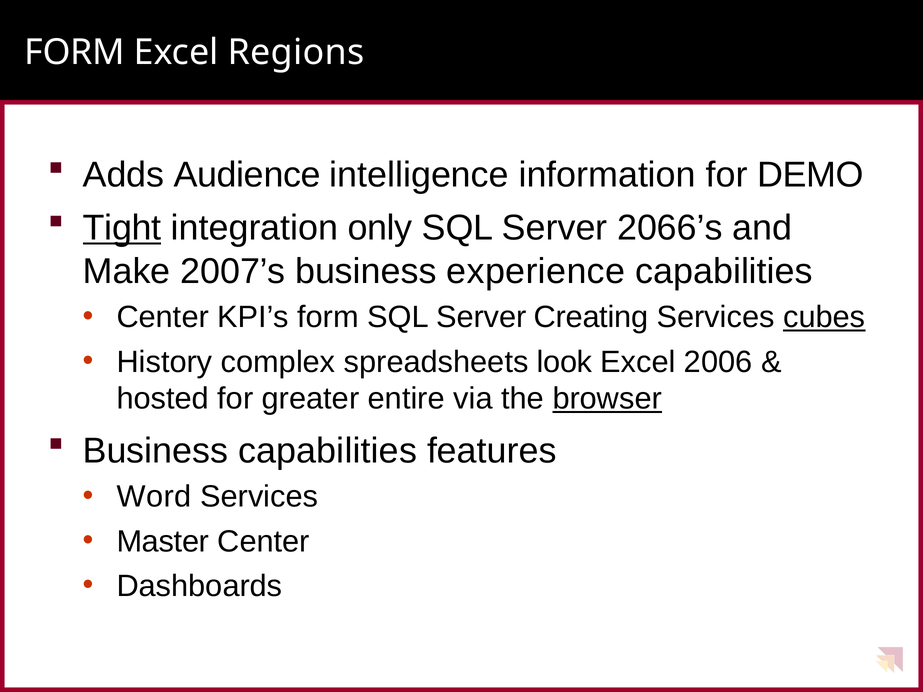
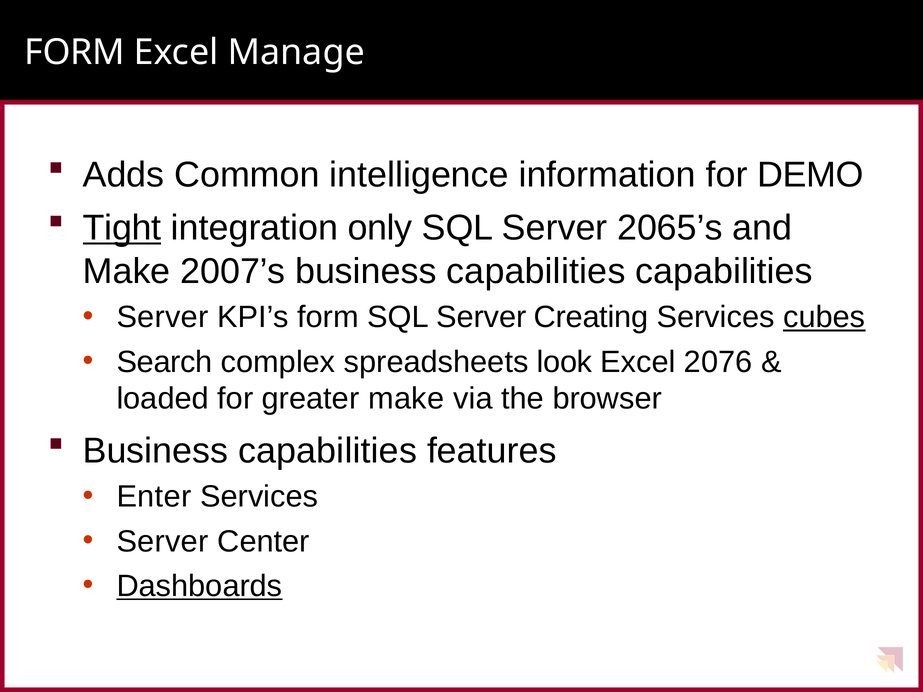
Regions: Regions -> Manage
Audience: Audience -> Common
2066’s: 2066’s -> 2065’s
2007’s business experience: experience -> capabilities
Center at (163, 317): Center -> Server
History: History -> Search
2006: 2006 -> 2076
hosted: hosted -> loaded
greater entire: entire -> make
browser underline: present -> none
Word: Word -> Enter
Master at (163, 542): Master -> Server
Dashboards underline: none -> present
